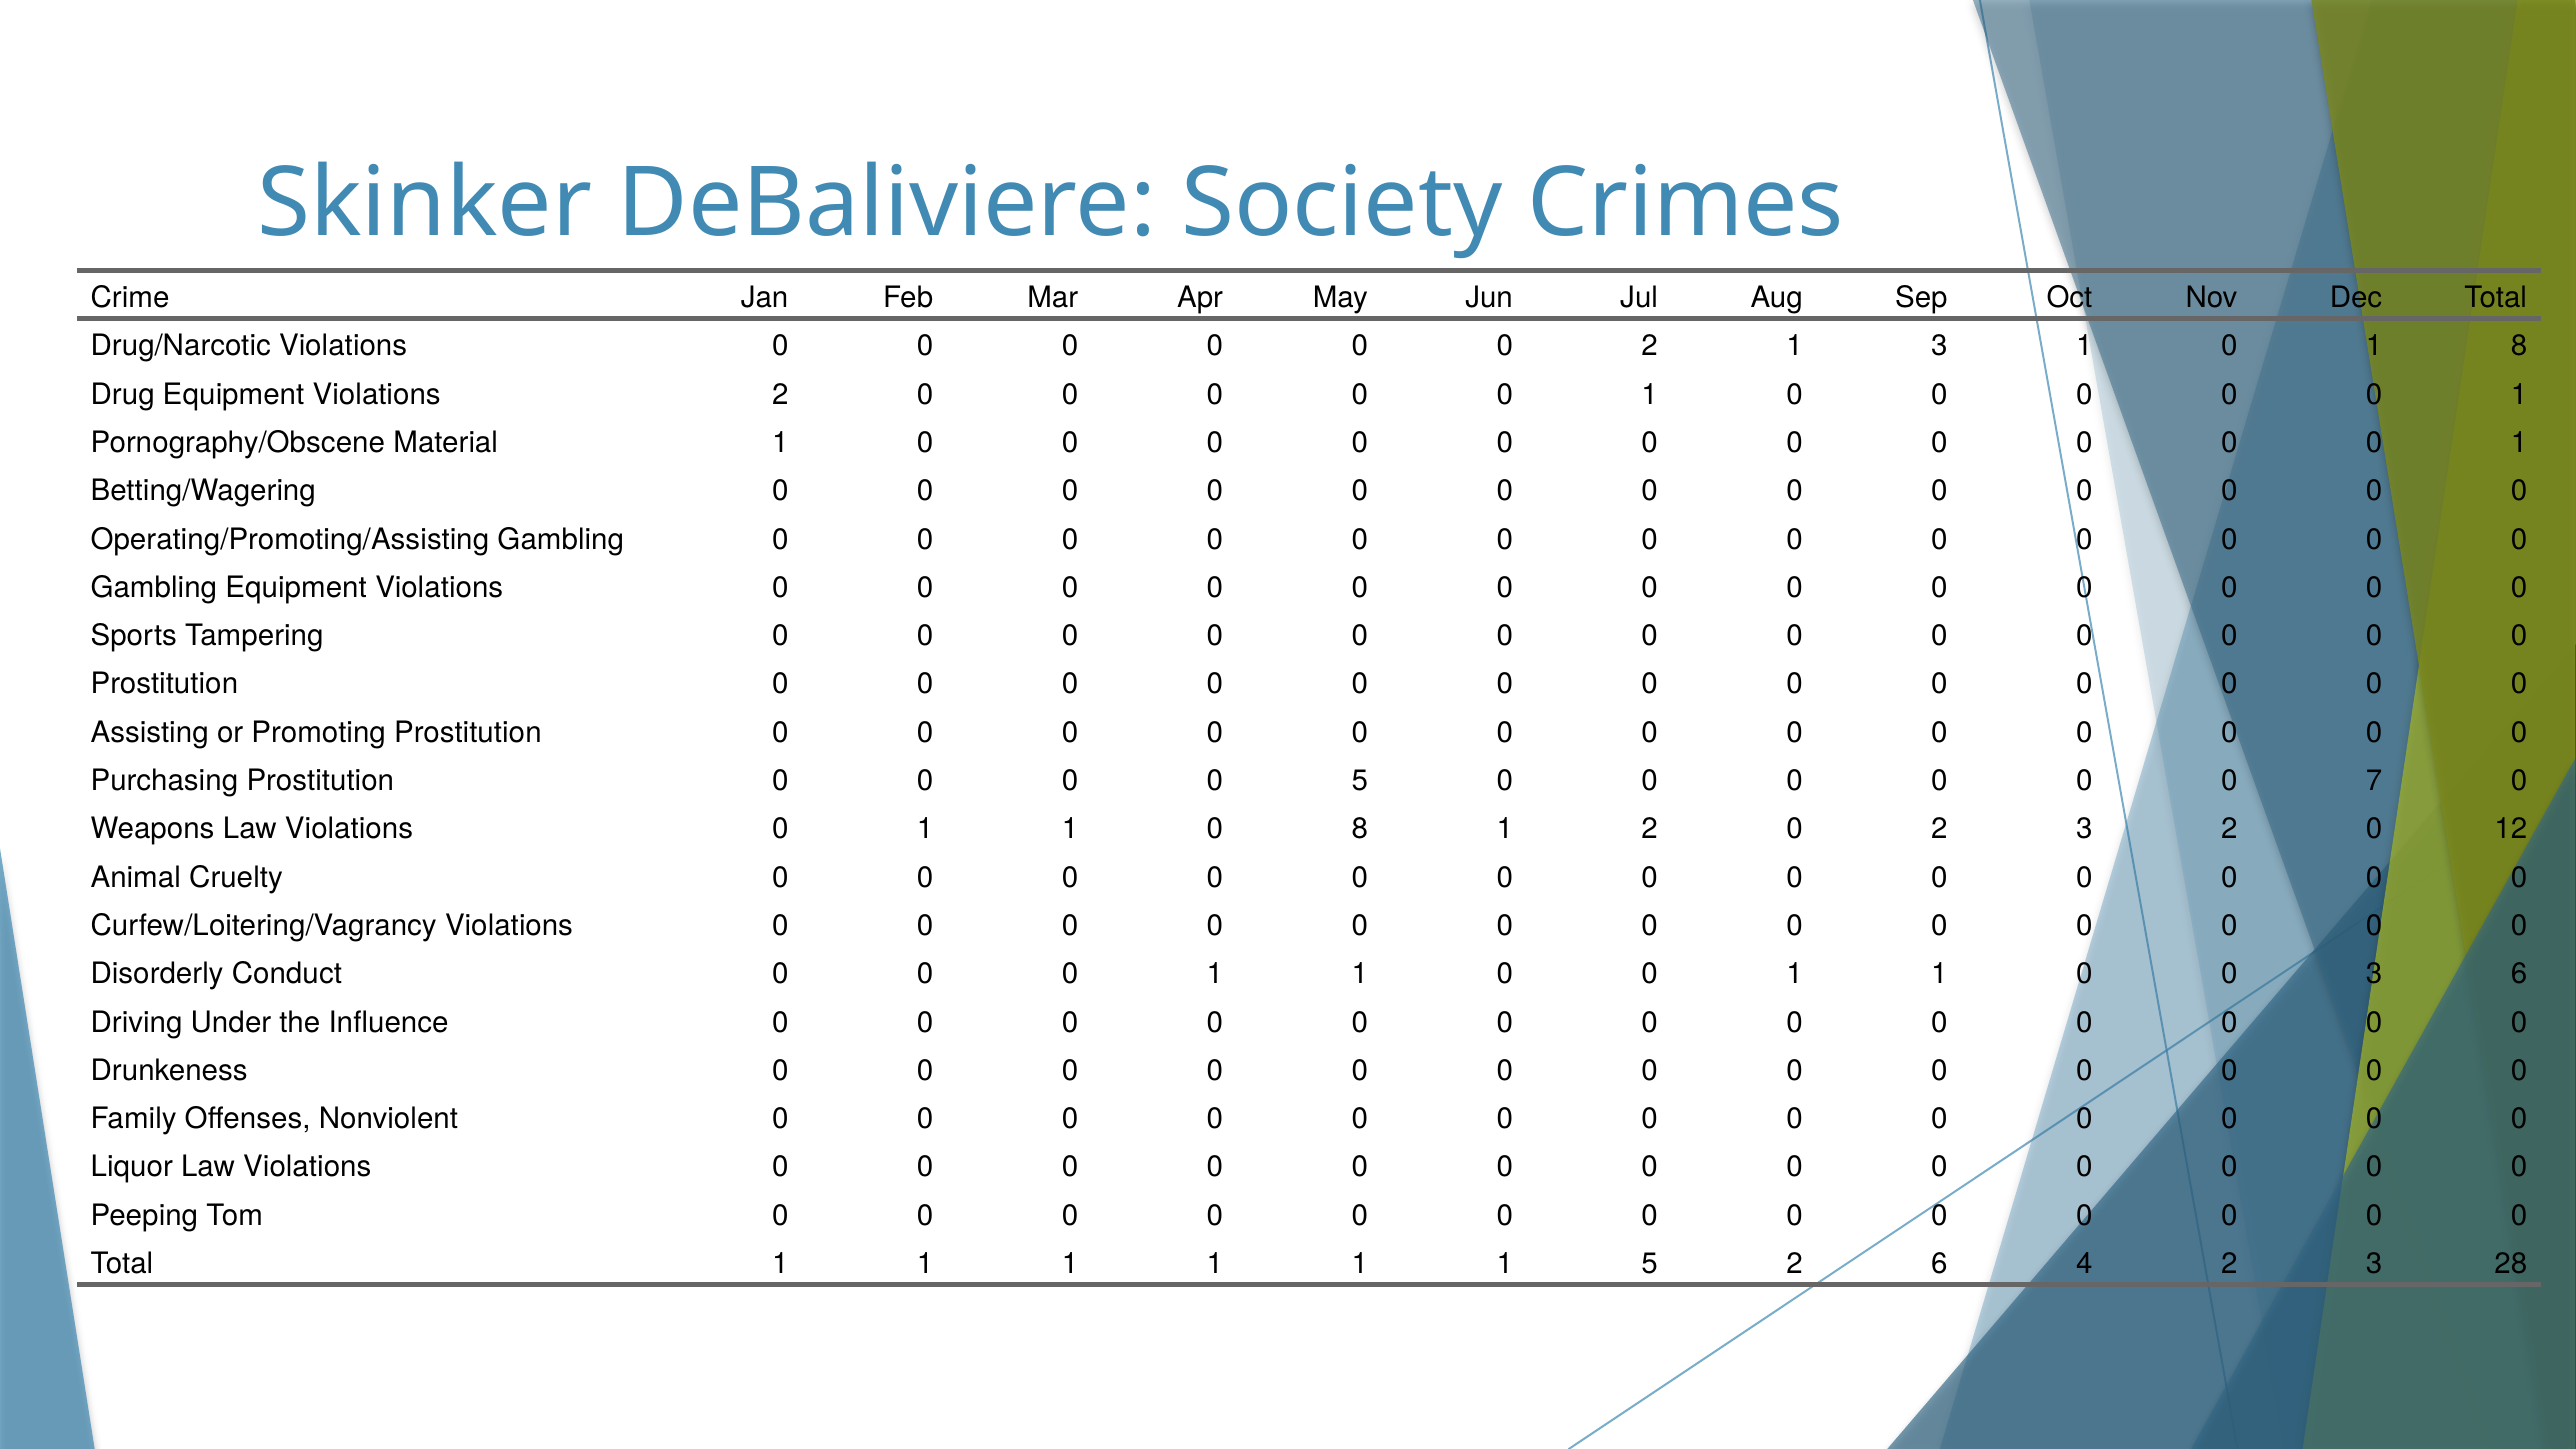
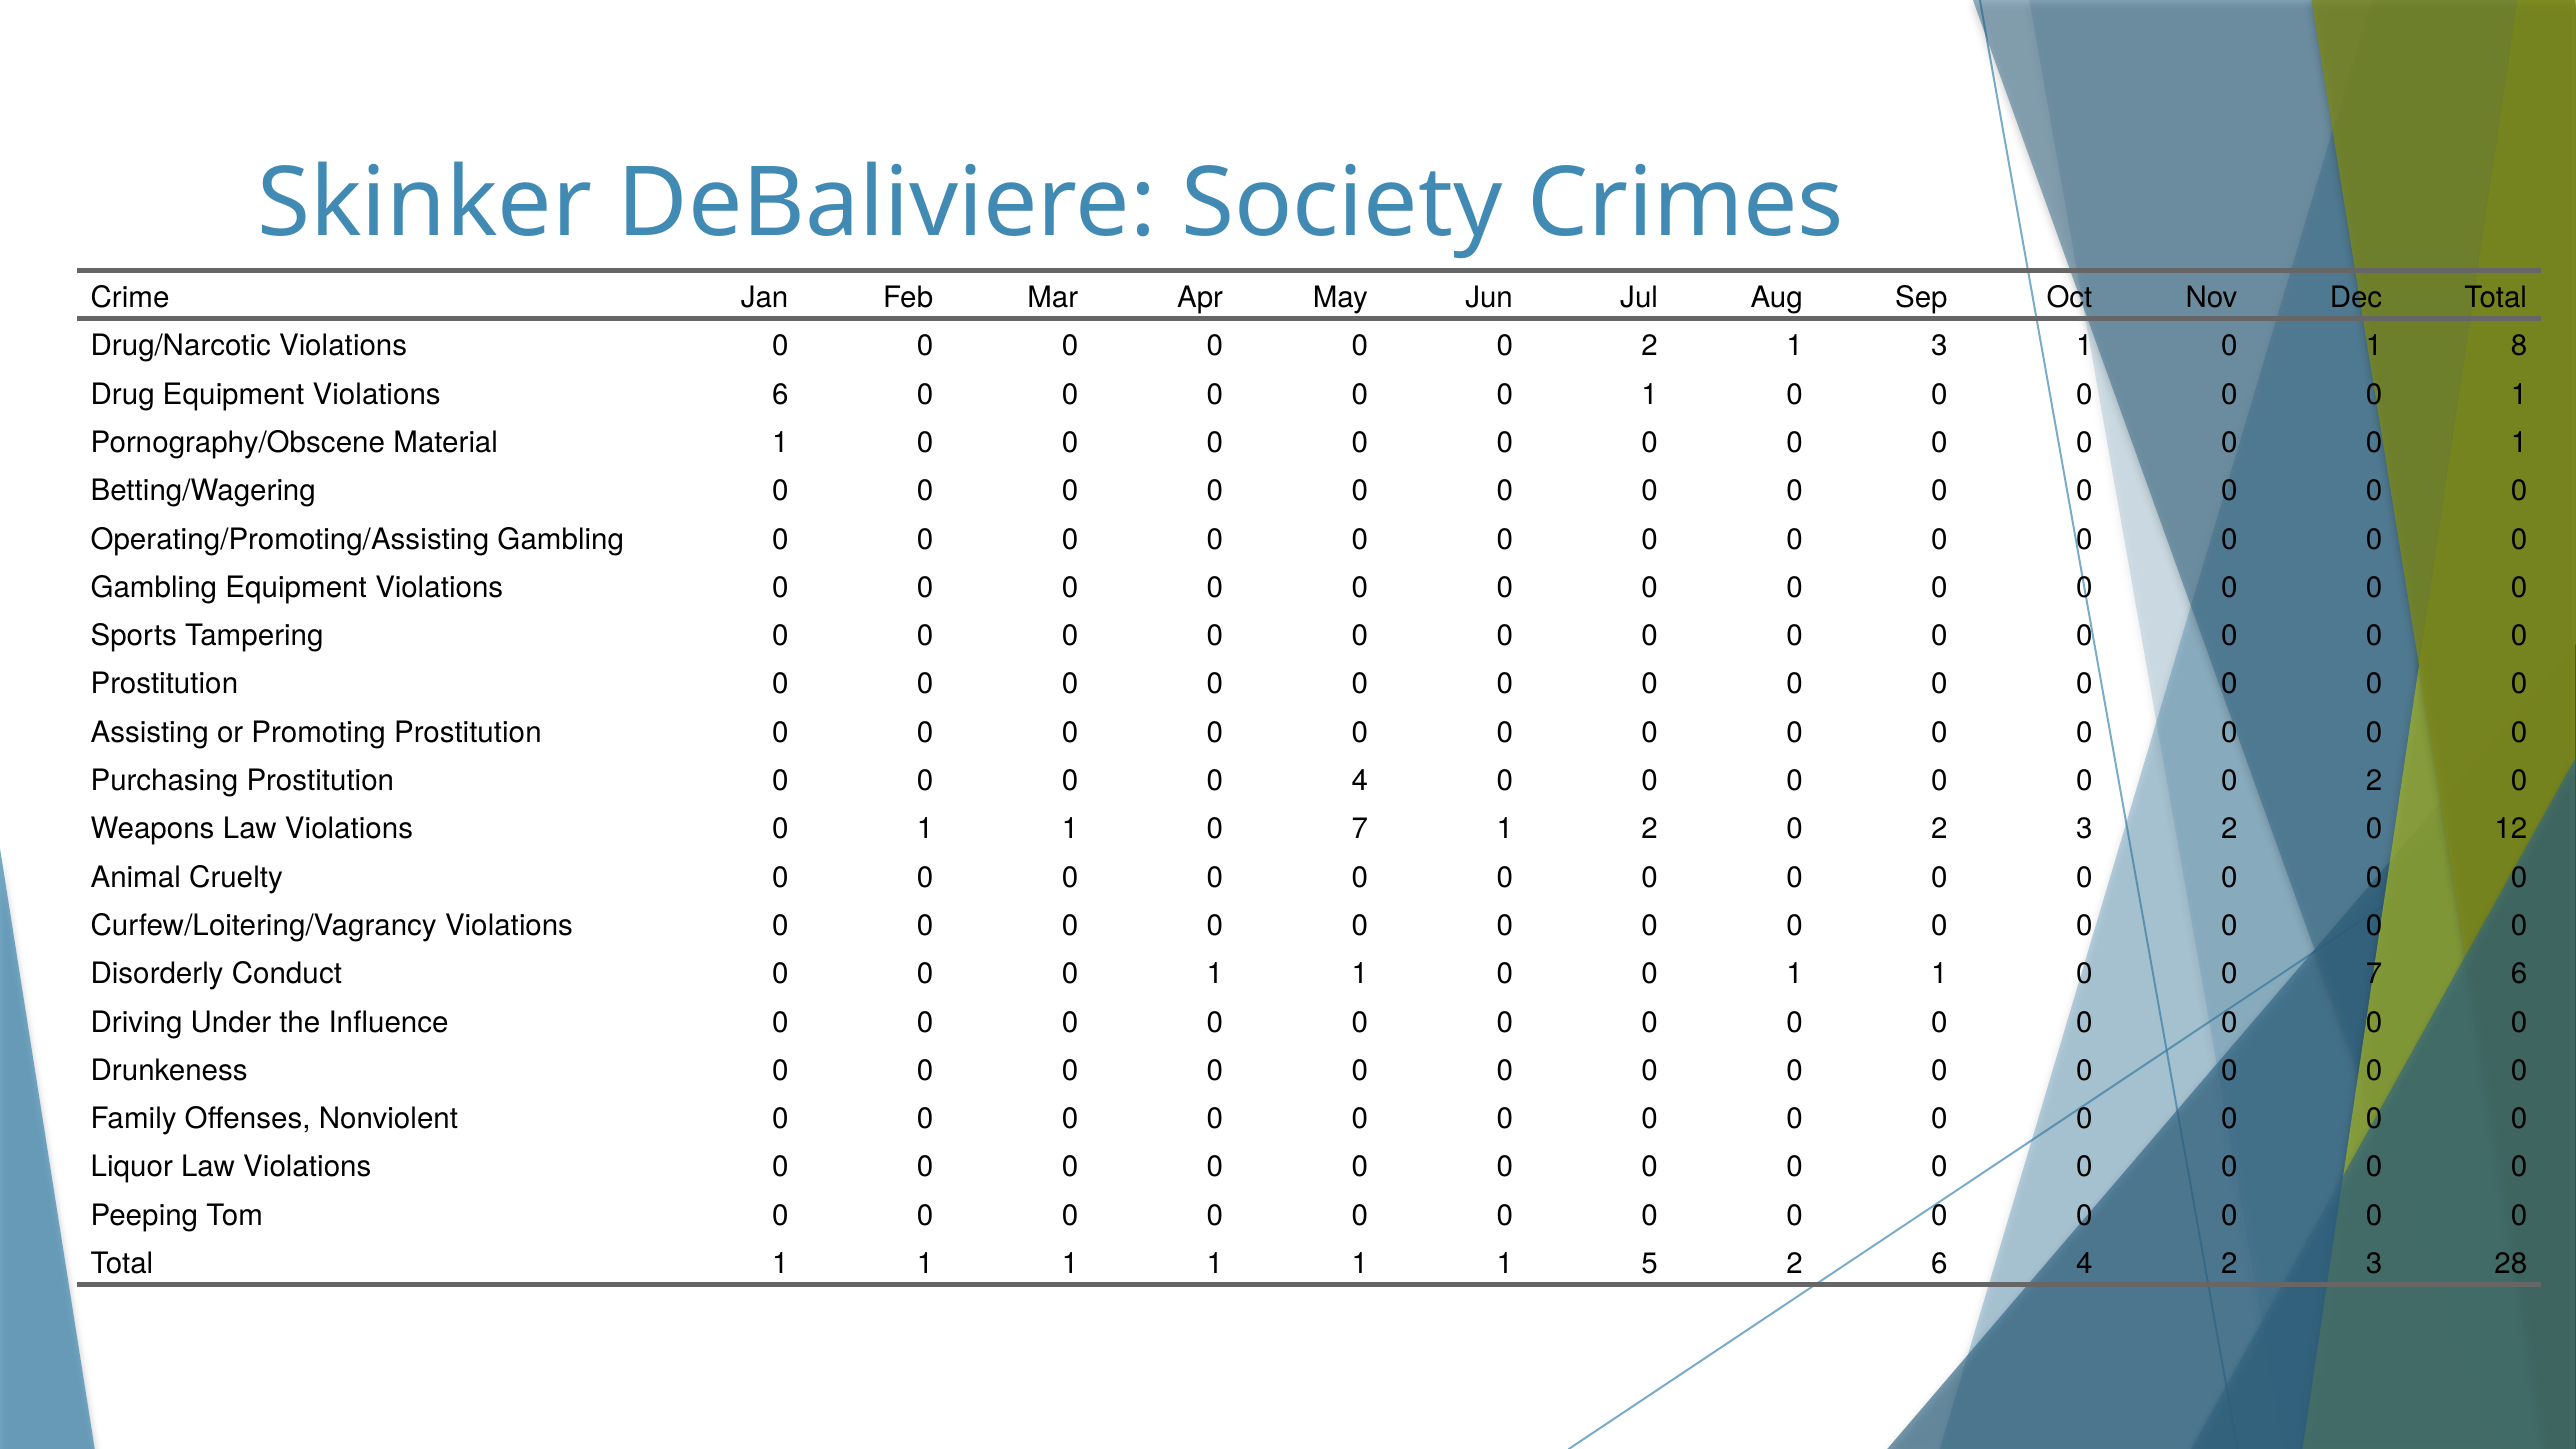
Violations 2: 2 -> 6
0 5: 5 -> 4
7 at (2374, 781): 7 -> 2
1 0 8: 8 -> 7
0 0 3: 3 -> 7
